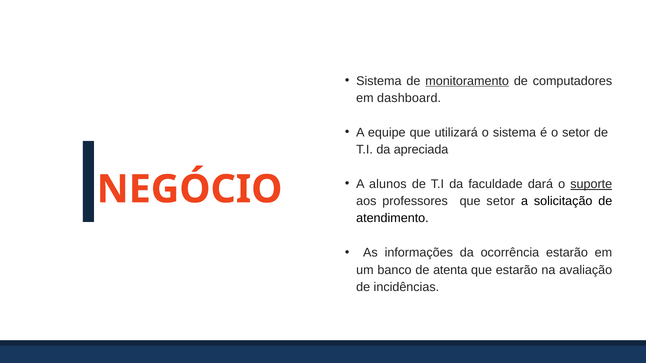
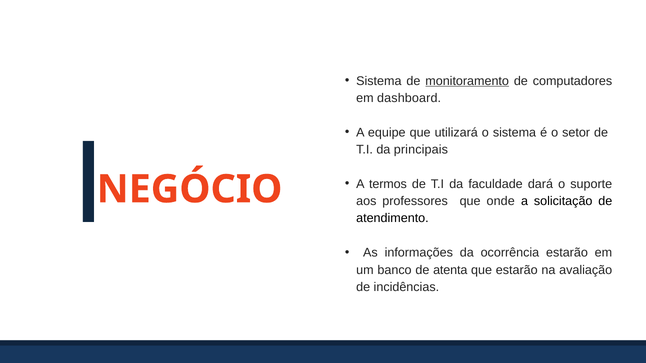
apreciada: apreciada -> principais
alunos: alunos -> termos
suporte underline: present -> none
que setor: setor -> onde
